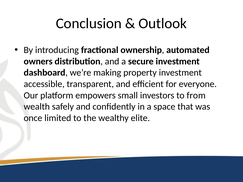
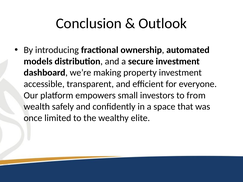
owners: owners -> models
